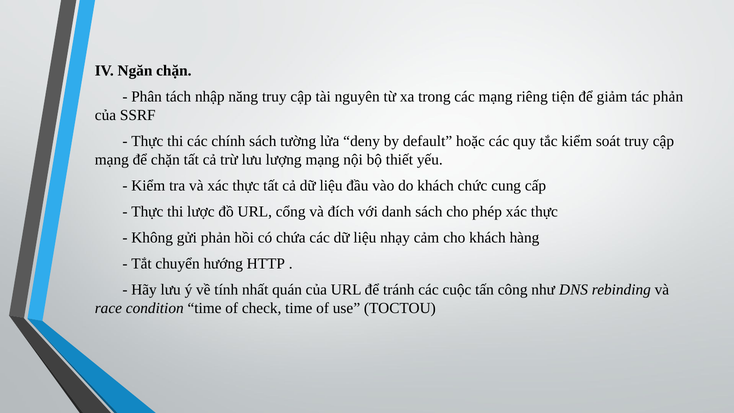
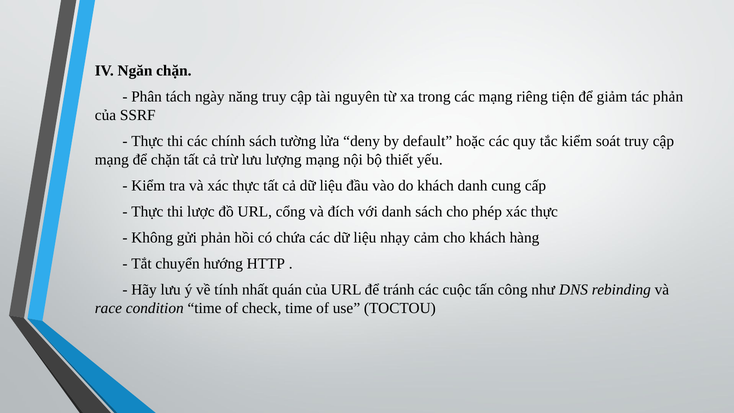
nhập: nhập -> ngày
khách chức: chức -> danh
